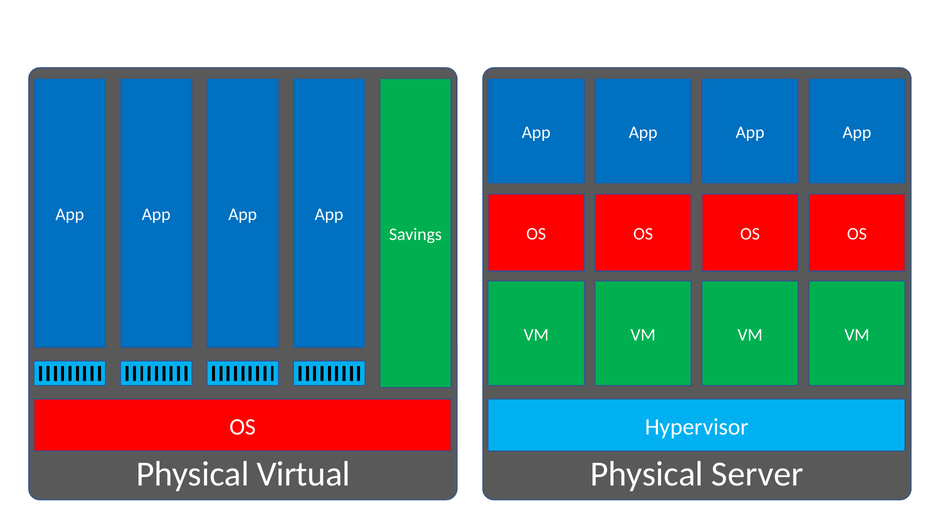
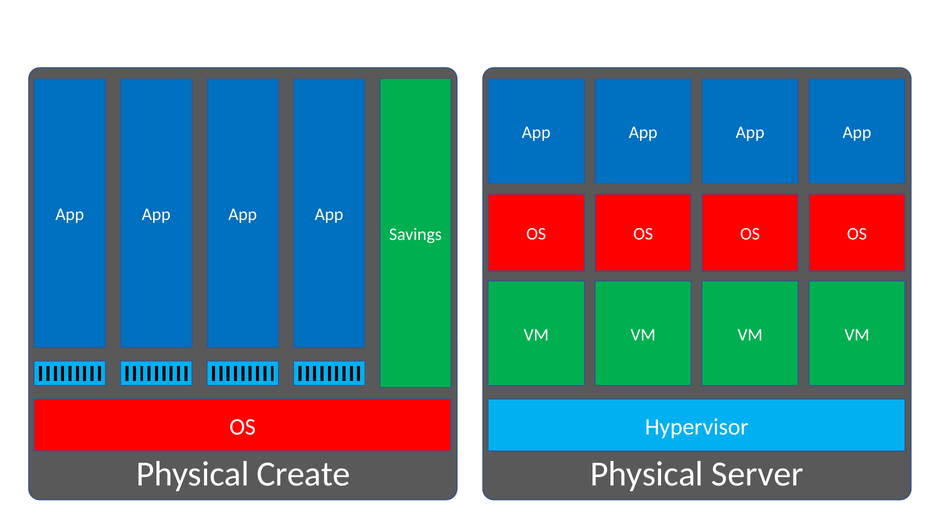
Virtual: Virtual -> Create
